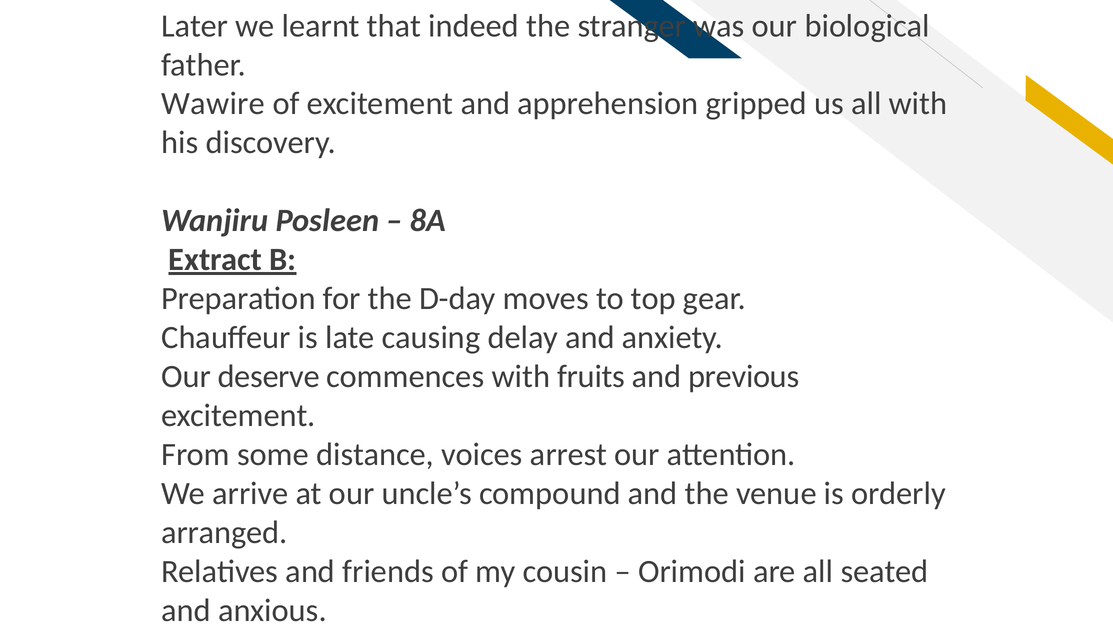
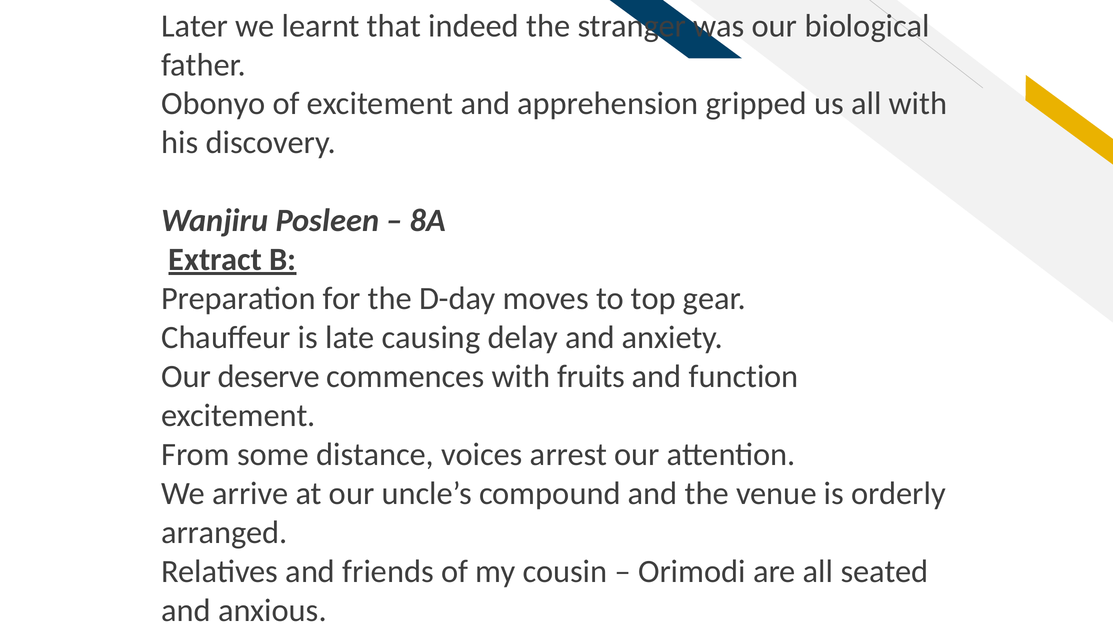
Wawire: Wawire -> Obonyo
previous: previous -> function
